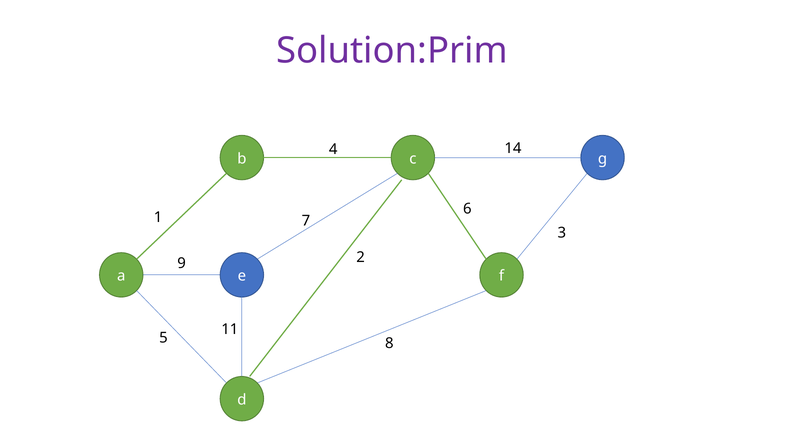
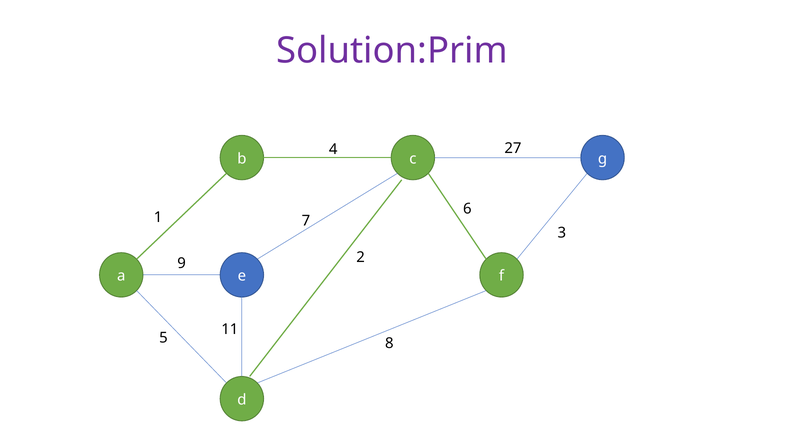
14: 14 -> 27
